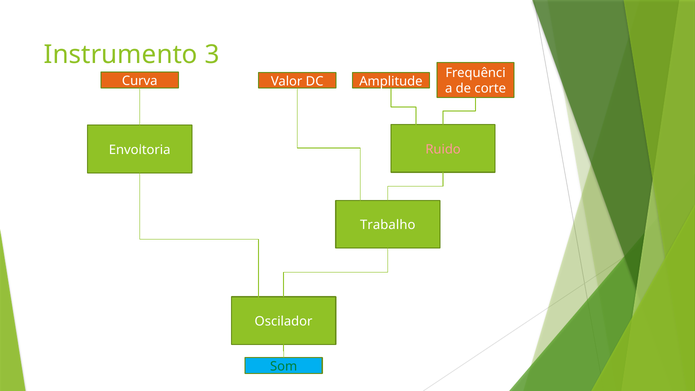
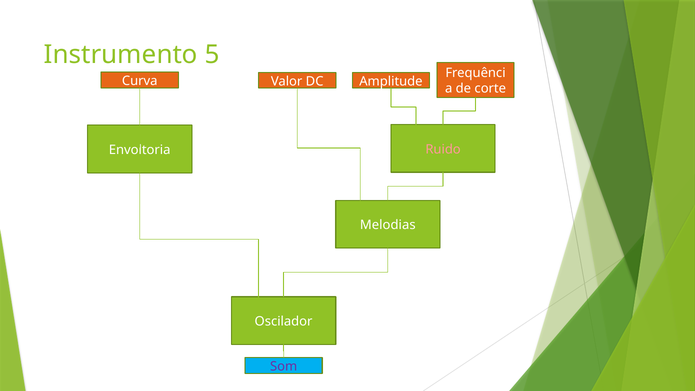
3: 3 -> 5
Trabalho: Trabalho -> Melodias
Som colour: green -> purple
